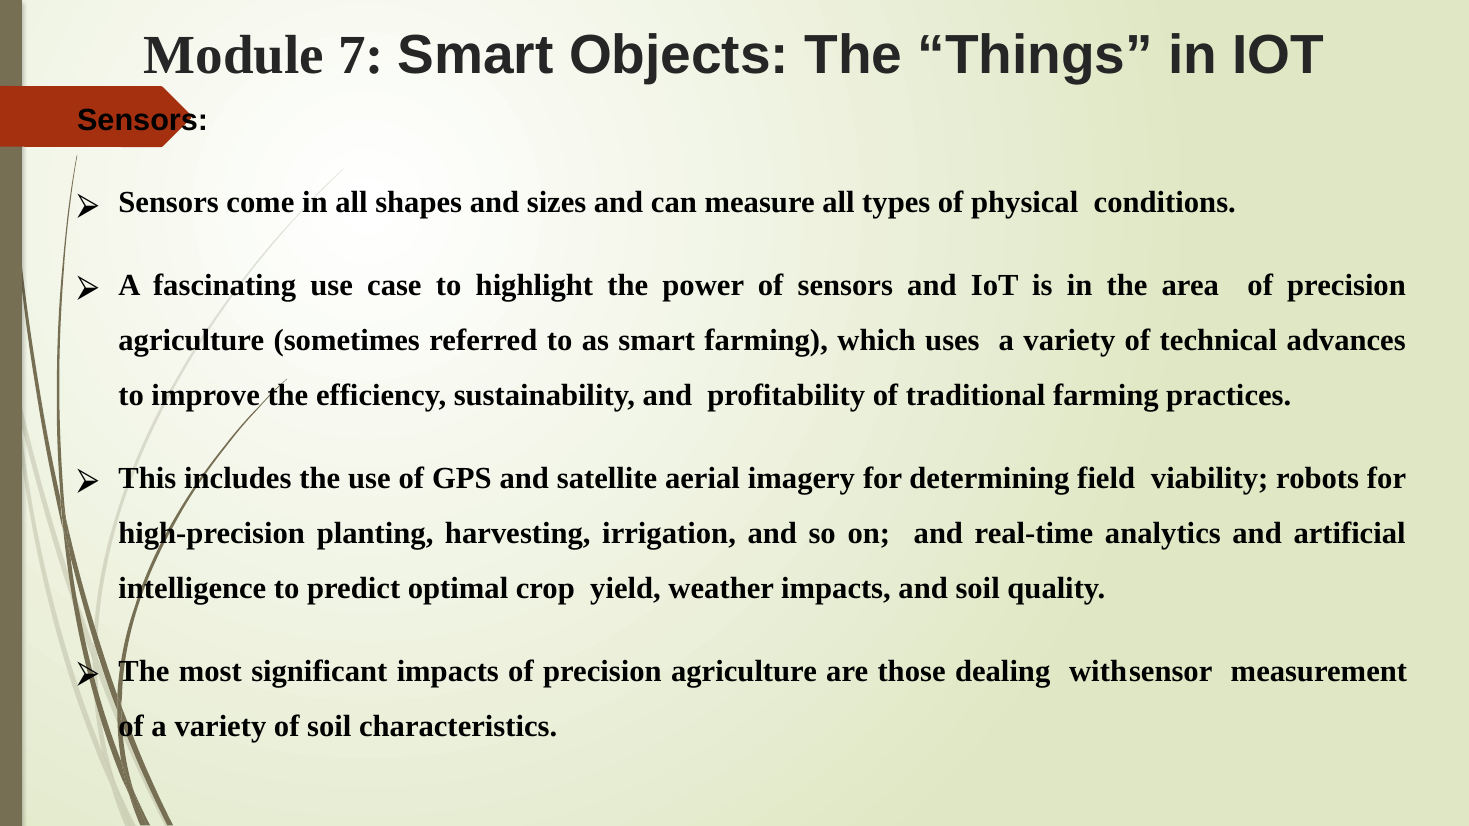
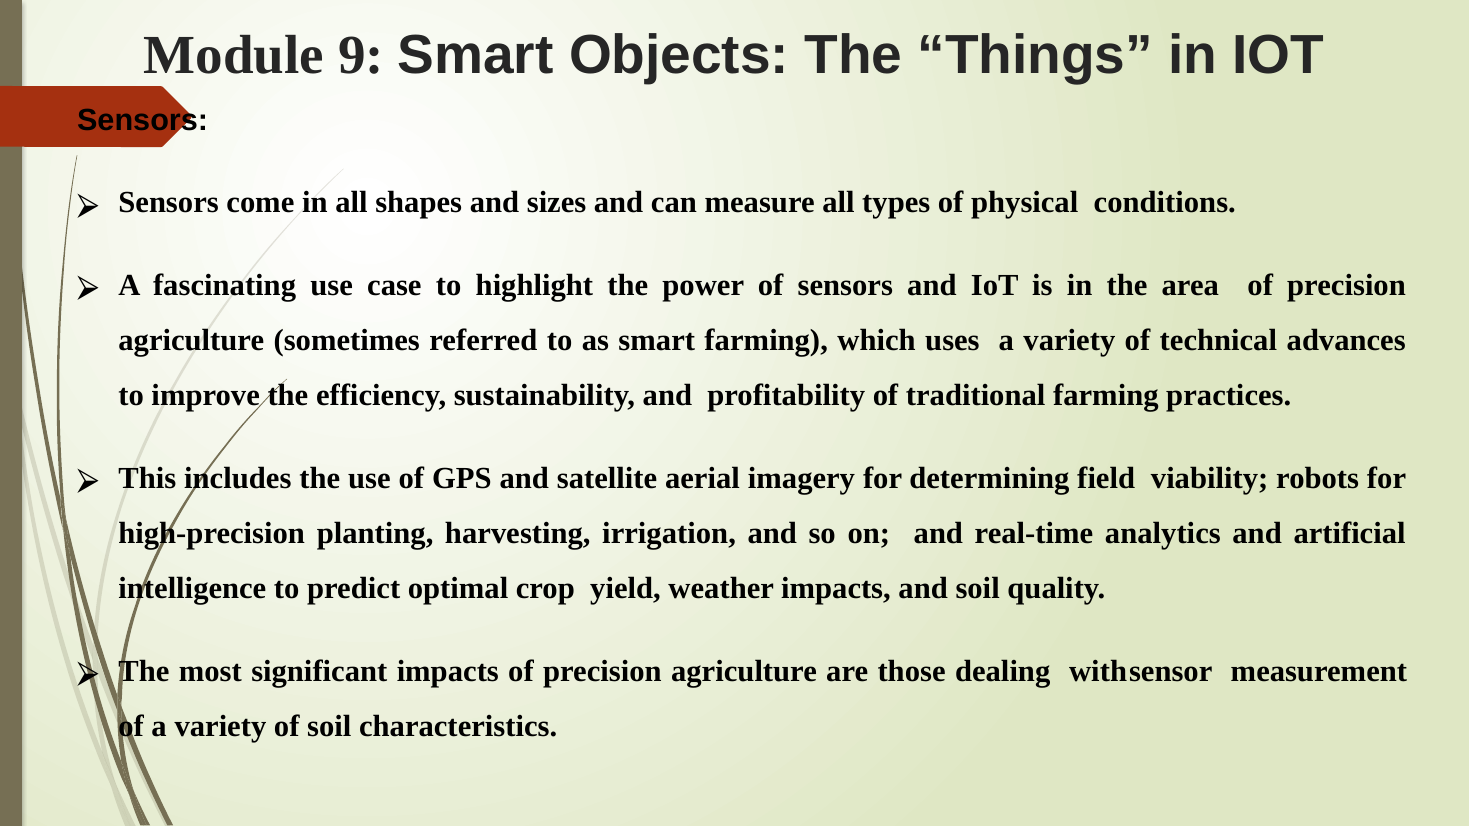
7: 7 -> 9
